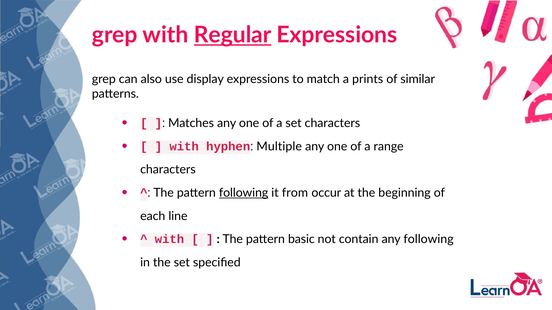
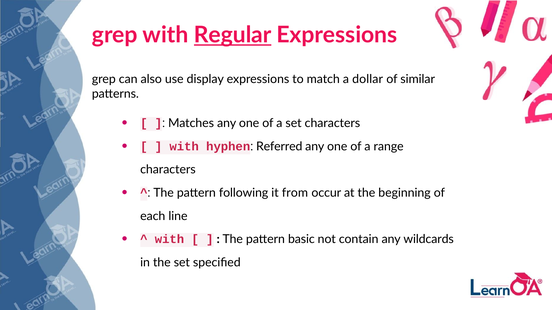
prints: prints -> dollar
Multiple: Multiple -> Referred
following at (244, 193) underline: present -> none
any following: following -> wildcards
